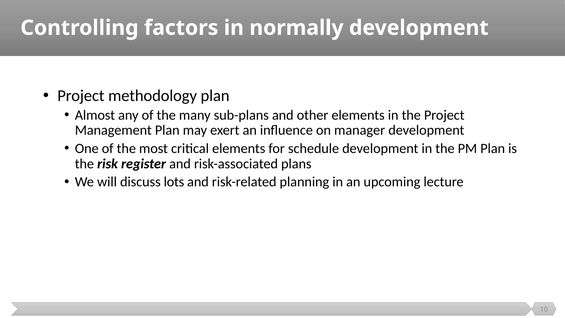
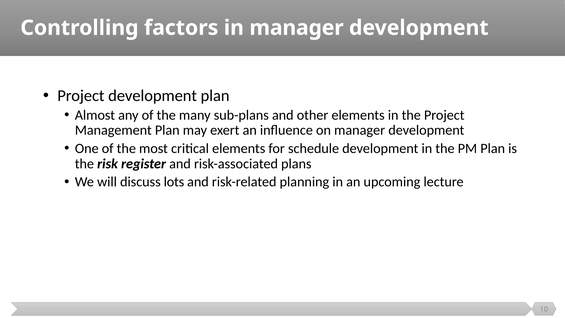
in normally: normally -> manager
Project methodology: methodology -> development
